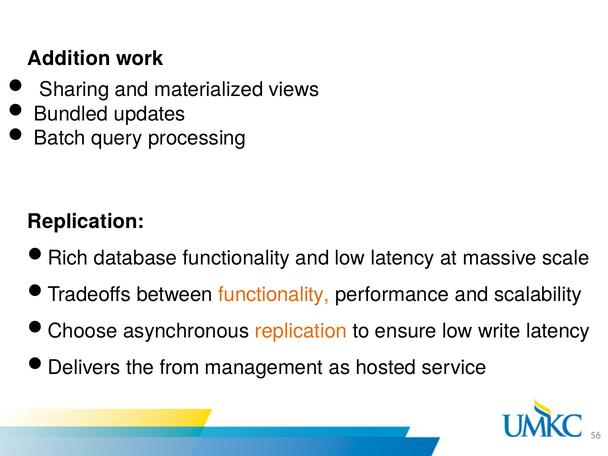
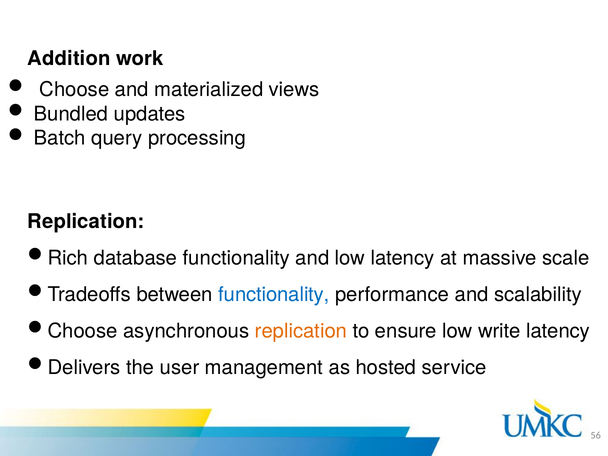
Sharing at (74, 90): Sharing -> Choose
functionality at (274, 294) colour: orange -> blue
from: from -> user
